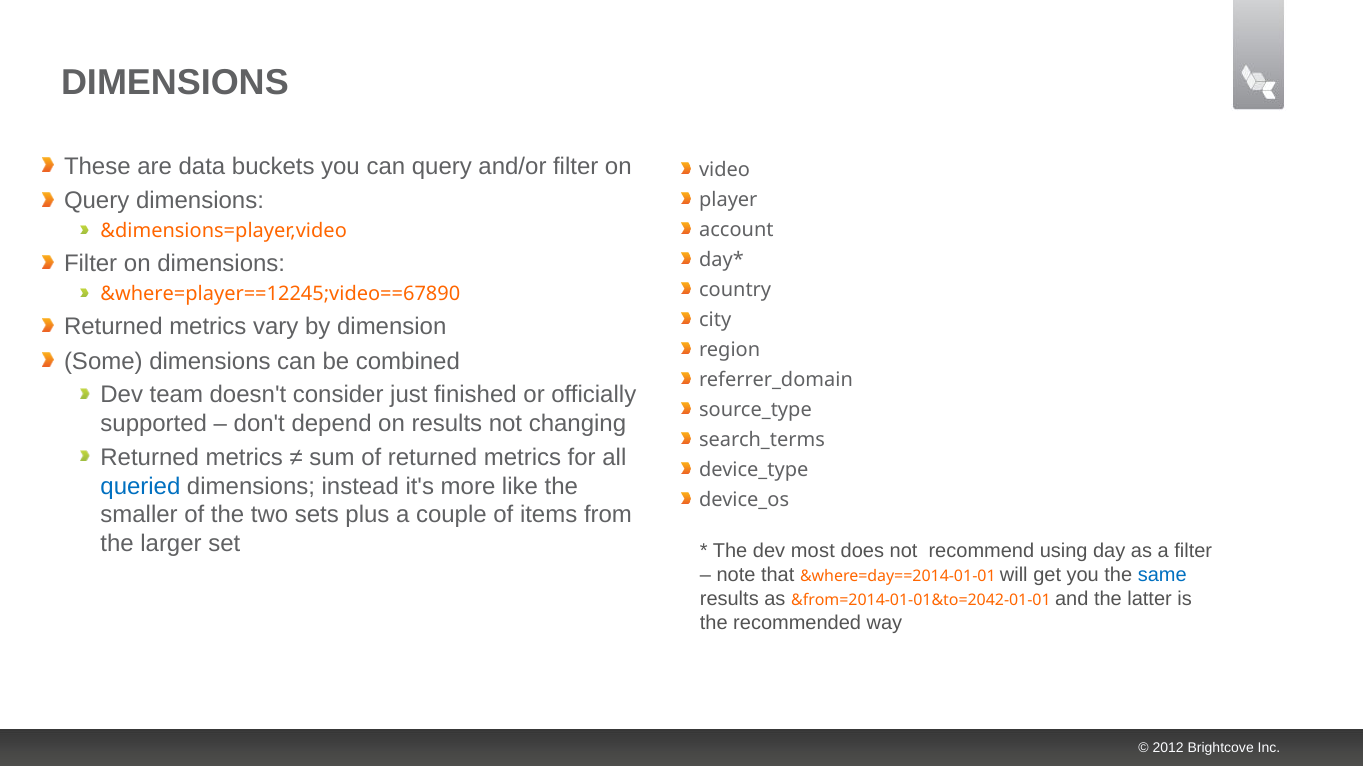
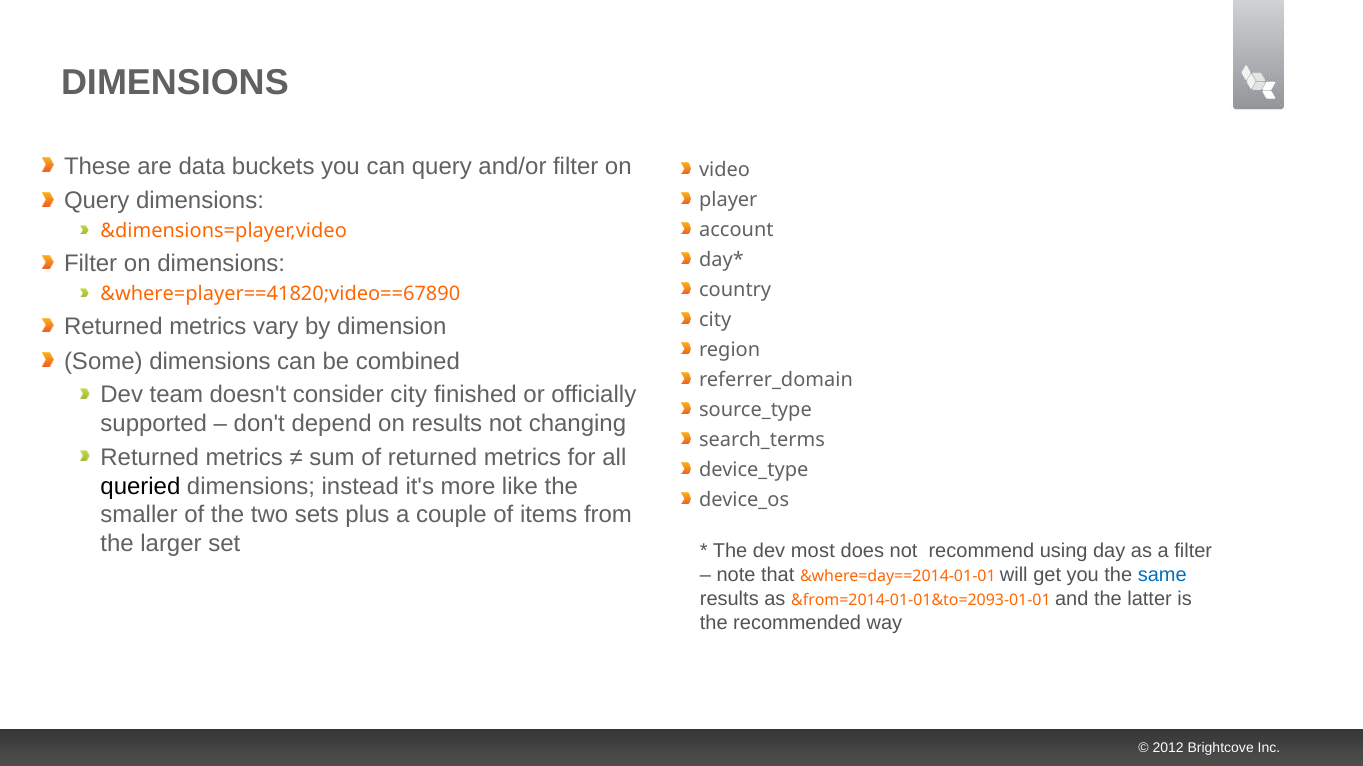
&where=player==12245;video==67890: &where=player==12245;video==67890 -> &where=player==41820;video==67890
consider just: just -> city
queried colour: blue -> black
&from=2014-01-01&to=2042-01-01: &from=2014-01-01&to=2042-01-01 -> &from=2014-01-01&to=2093-01-01
